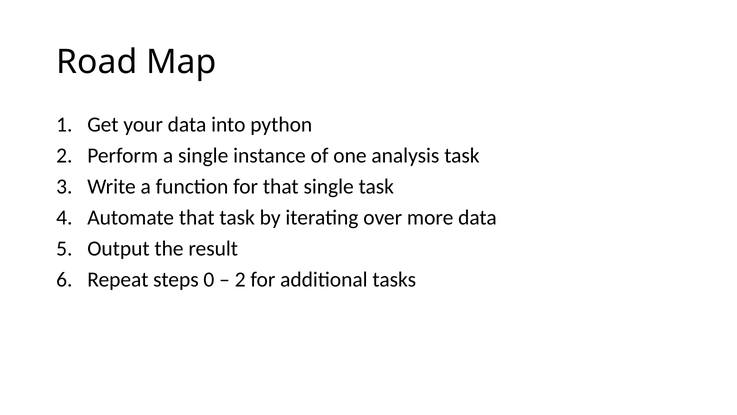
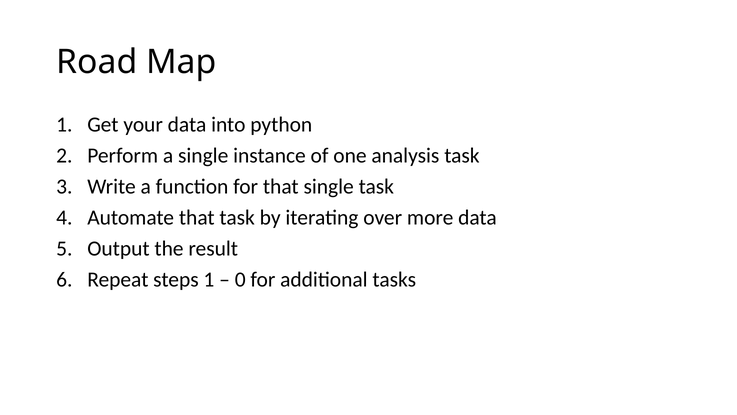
steps 0: 0 -> 1
2 at (240, 279): 2 -> 0
